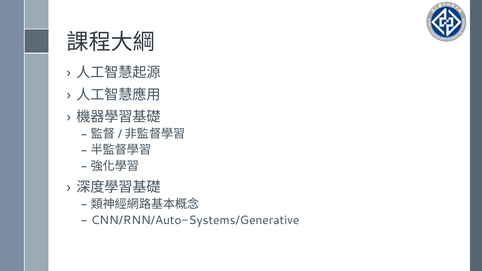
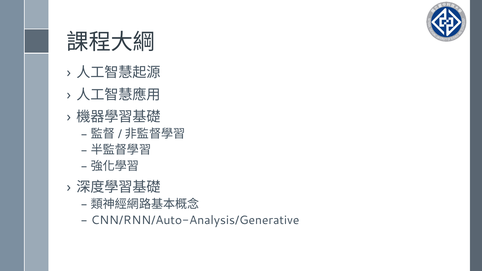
CNN/RNN/Auto-Systems/Generative: CNN/RNN/Auto-Systems/Generative -> CNN/RNN/Auto-Analysis/Generative
